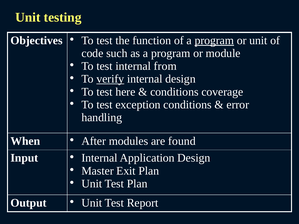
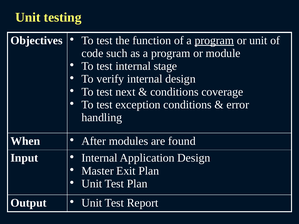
from: from -> stage
verify underline: present -> none
here: here -> next
